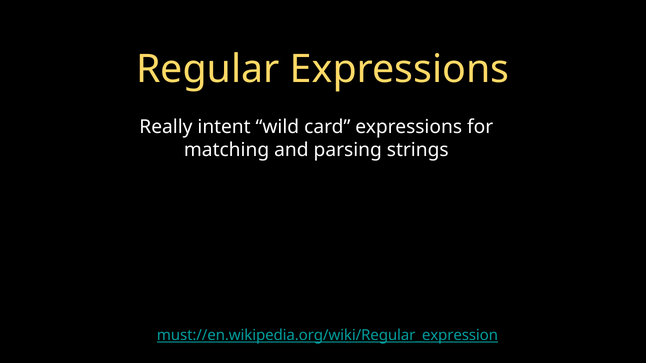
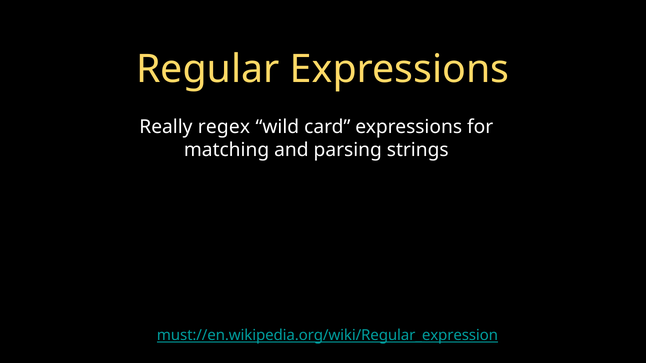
intent: intent -> regex
